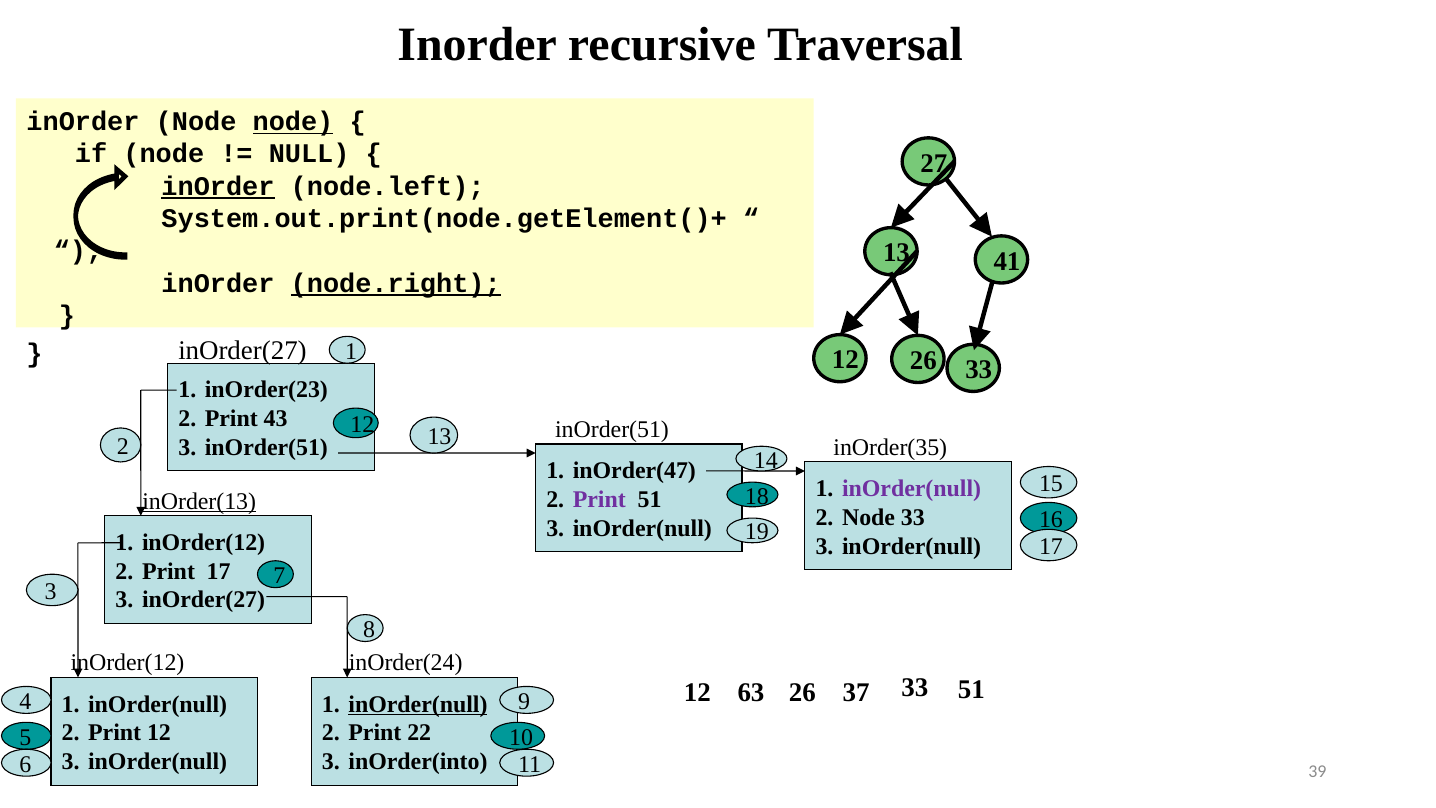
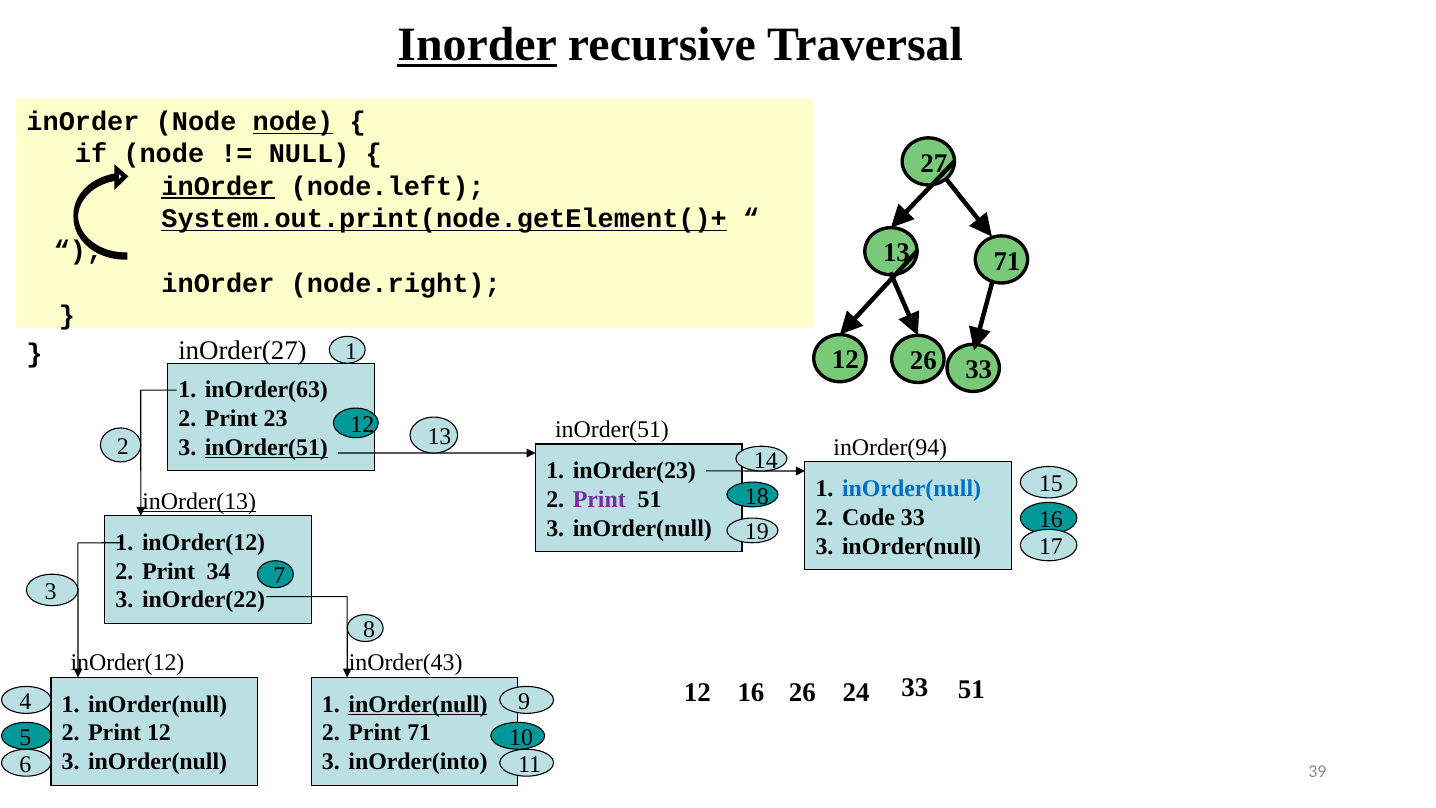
Inorder at (477, 45) underline: none -> present
System.out.print(node.getElement()+ underline: none -> present
41 at (1007, 261): 41 -> 71
node.right underline: present -> none
inOrder(23: inOrder(23 -> inOrder(63
43: 43 -> 23
inOrder(35: inOrder(35 -> inOrder(94
inOrder(51 at (266, 447) underline: none -> present
inOrder(47: inOrder(47 -> inOrder(23
inOrder(null at (912, 489) colour: purple -> blue
2 Node: Node -> Code
Print 17: 17 -> 34
3 inOrder(27: inOrder(27 -> inOrder(22
inOrder(24: inOrder(24 -> inOrder(43
12 63: 63 -> 16
37: 37 -> 24
Print 22: 22 -> 71
